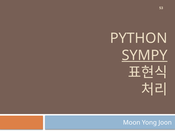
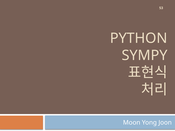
SYMPY underline: present -> none
